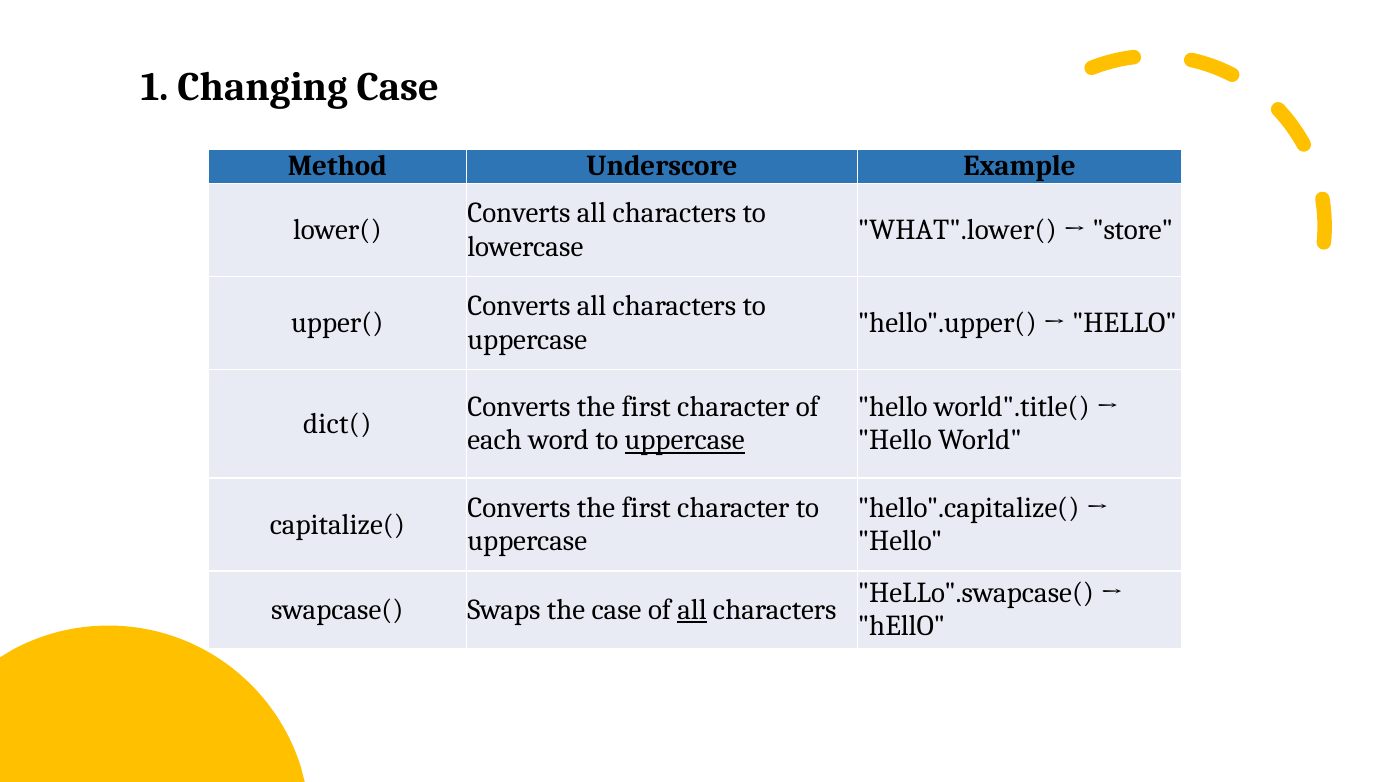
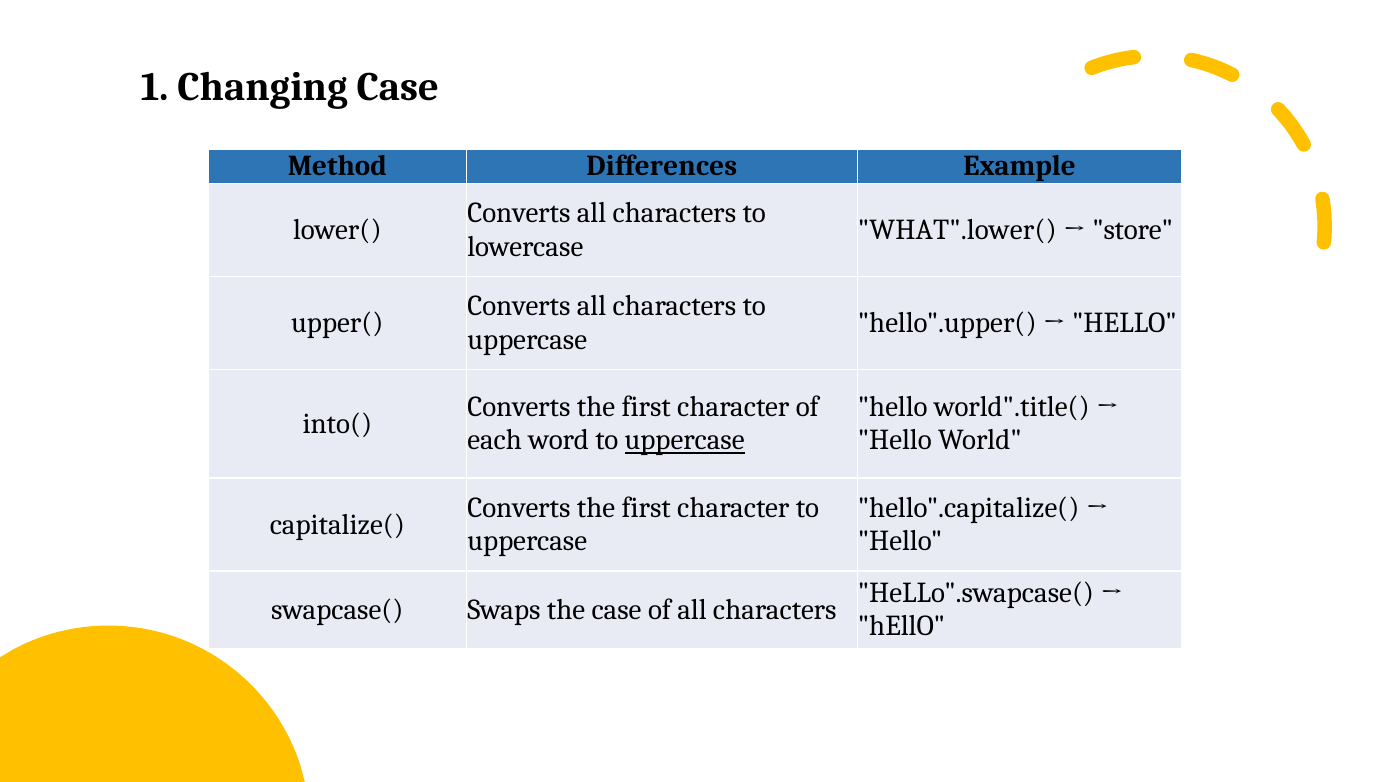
Underscore: Underscore -> Differences
dict(: dict( -> into(
all at (692, 610) underline: present -> none
